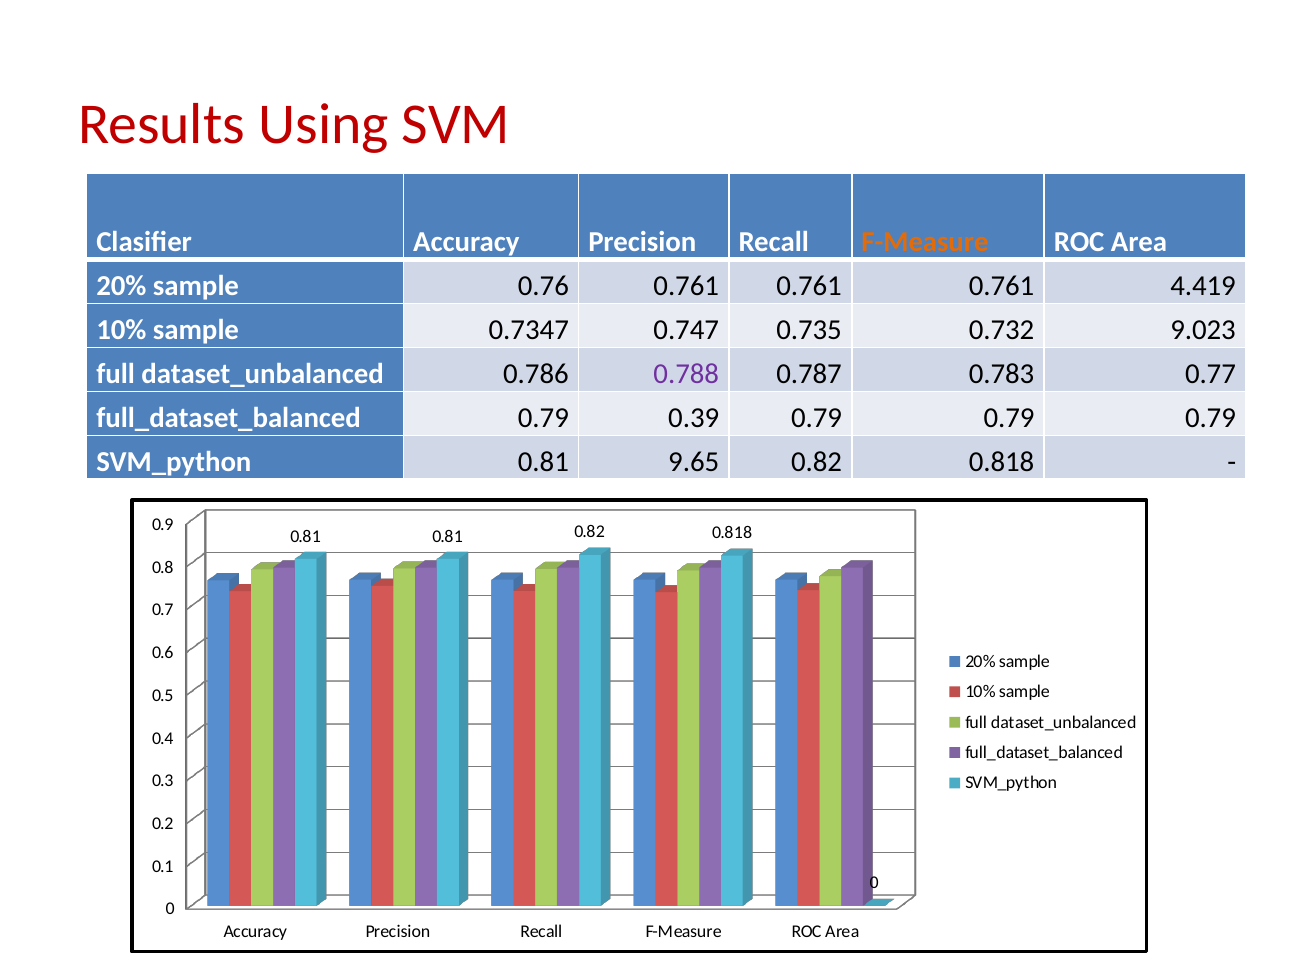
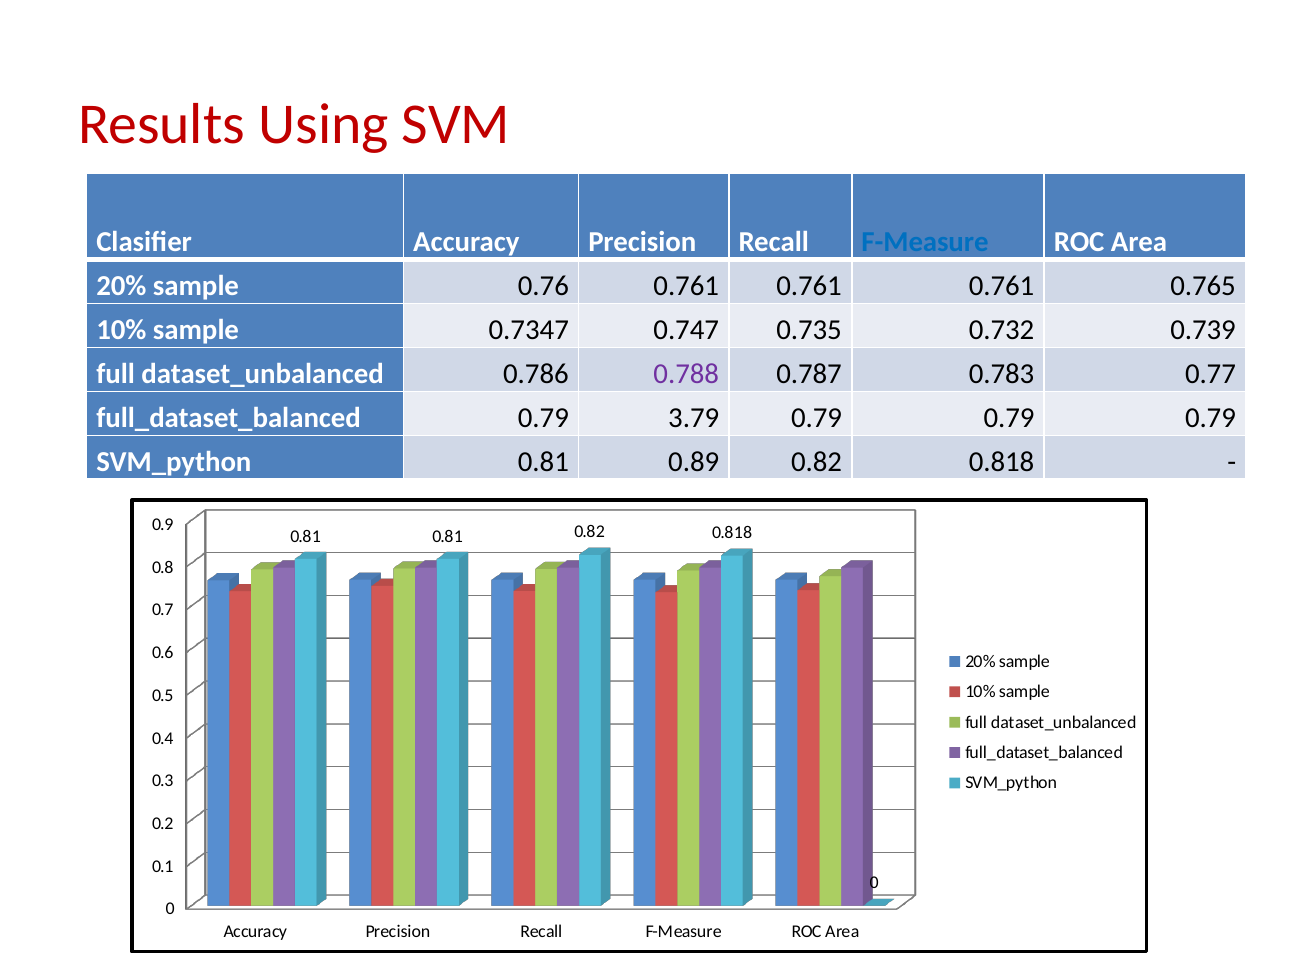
F-Measure at (925, 242) colour: orange -> blue
4.419: 4.419 -> 0.765
9.023: 9.023 -> 0.739
0.39: 0.39 -> 3.79
9.65: 9.65 -> 0.89
